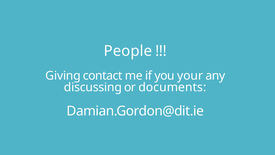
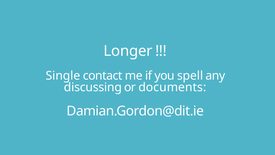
People: People -> Longer
Giving: Giving -> Single
your: your -> spell
